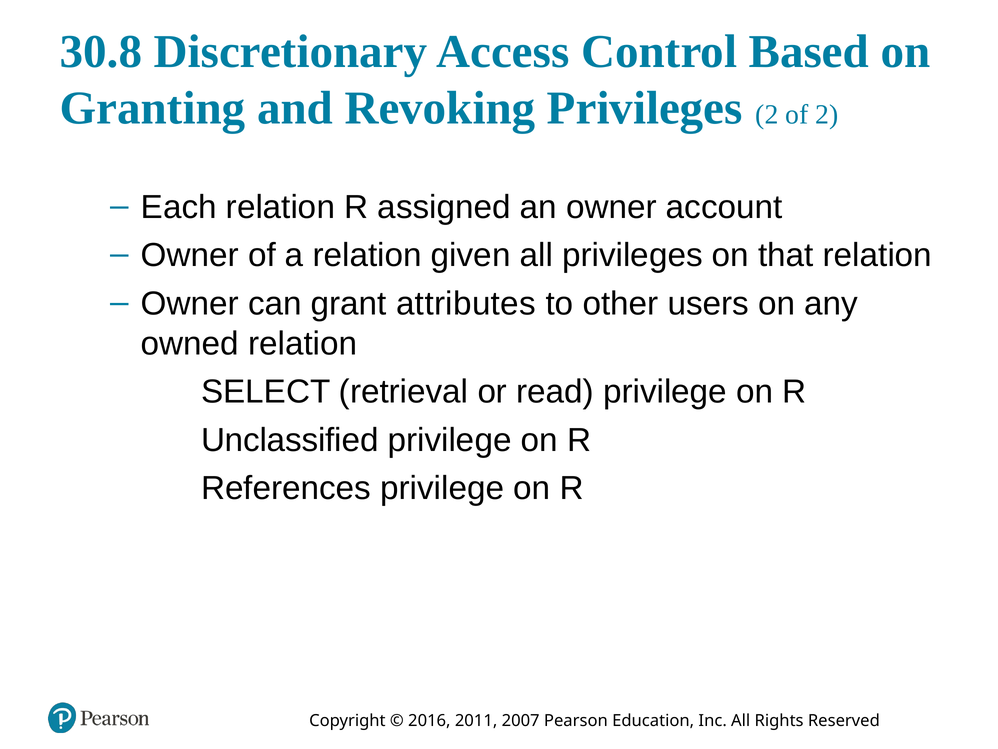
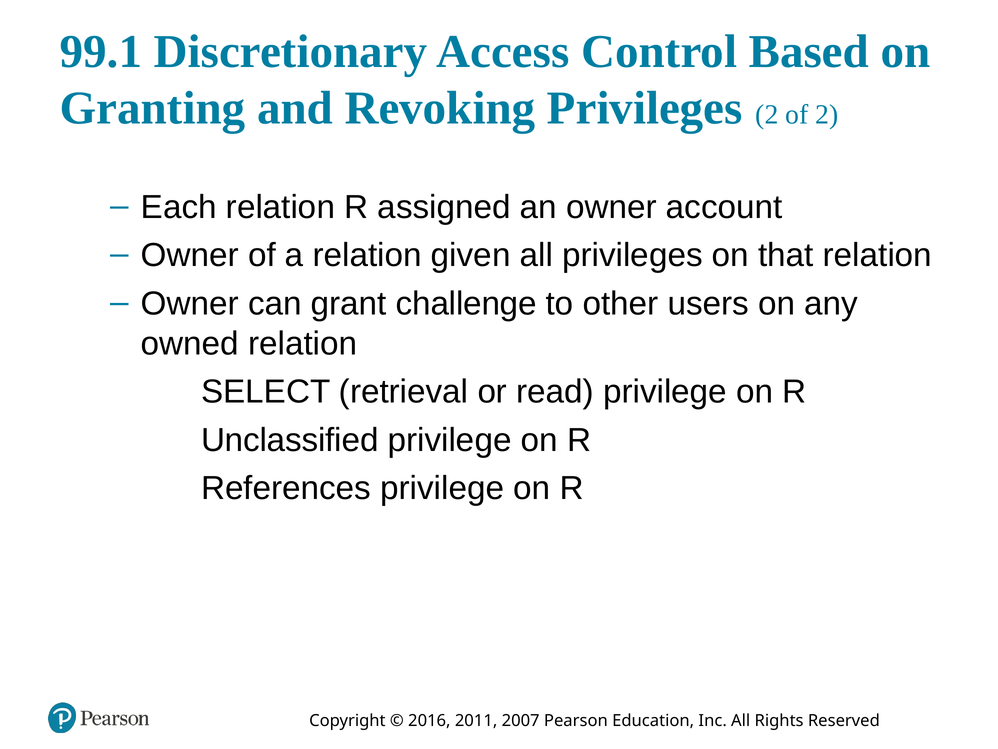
30.8: 30.8 -> 99.1
attributes: attributes -> challenge
